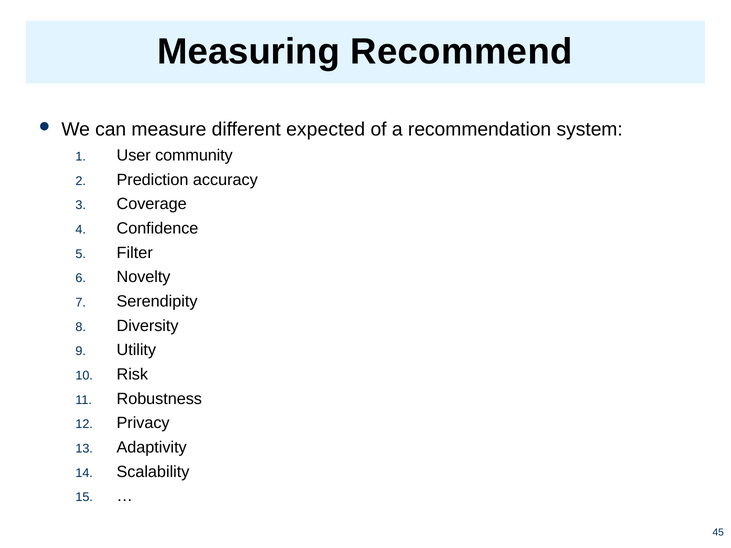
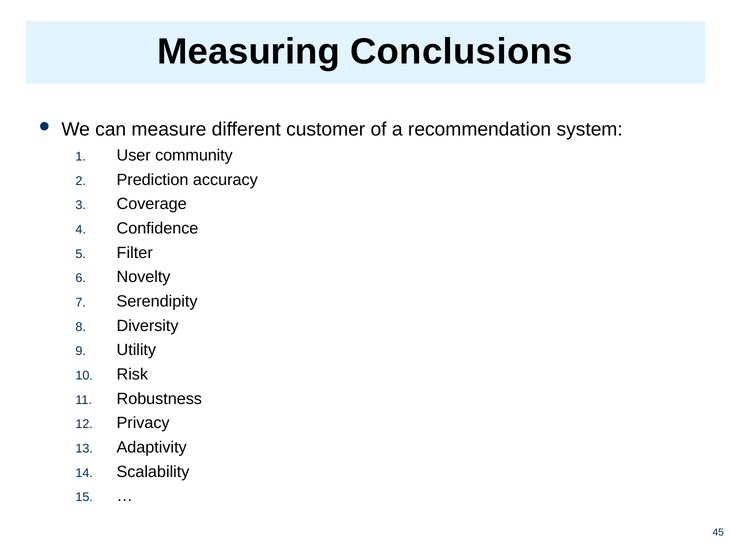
Recommend: Recommend -> Conclusions
expected: expected -> customer
